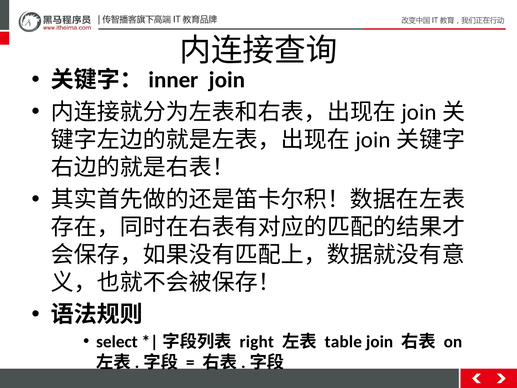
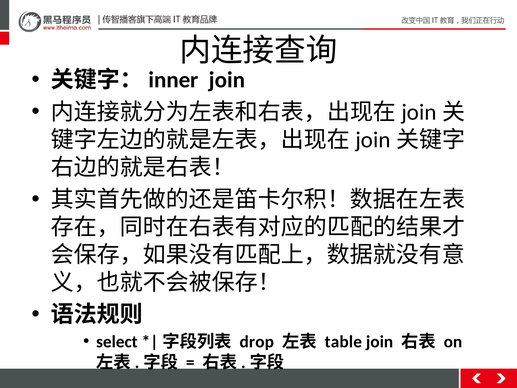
right: right -> drop
